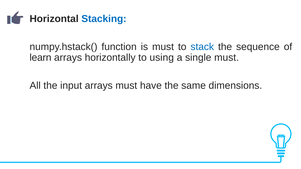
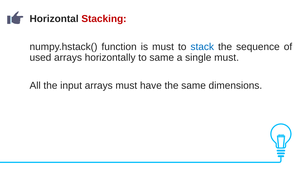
Stacking colour: blue -> red
learn: learn -> used
to using: using -> same
